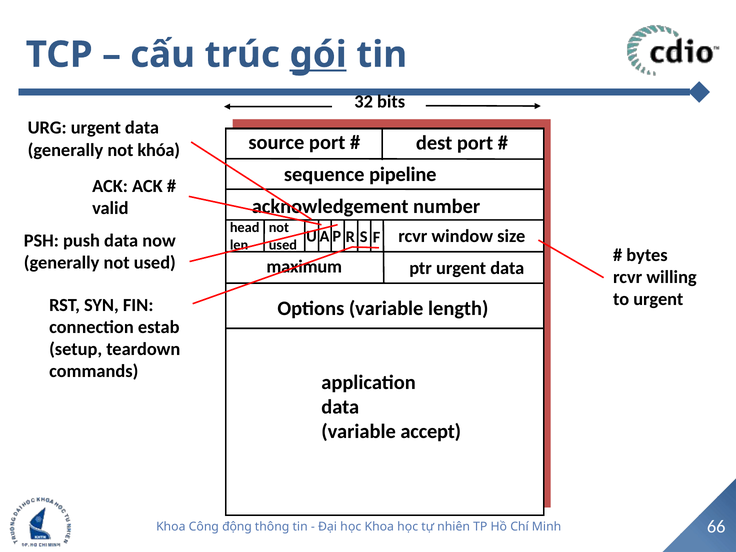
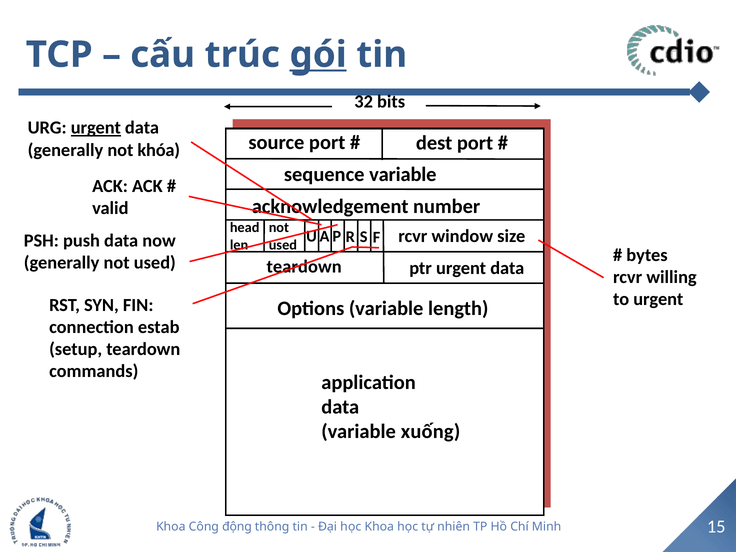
urgent at (96, 128) underline: none -> present
sequence pipeline: pipeline -> variable
maximum at (304, 267): maximum -> teardown
accept: accept -> xuống
66: 66 -> 15
